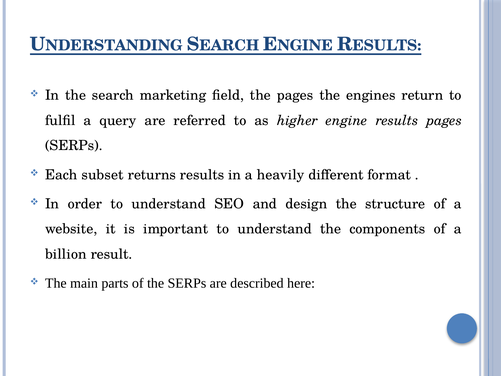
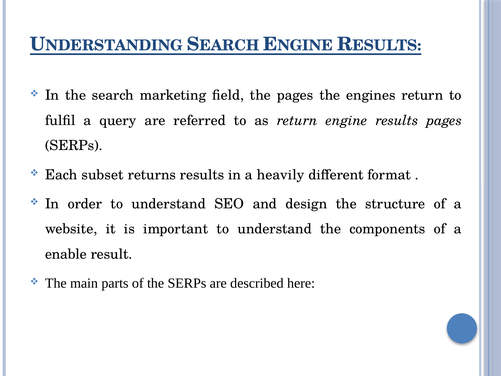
as higher: higher -> return
billion: billion -> enable
